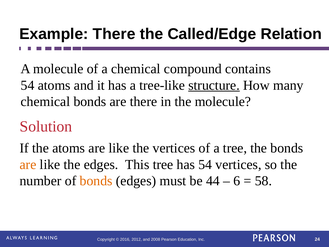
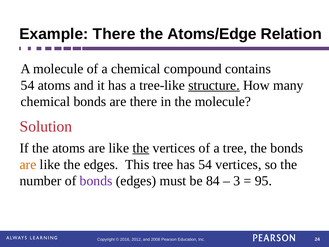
Called/Edge: Called/Edge -> Atoms/Edge
the at (141, 148) underline: none -> present
bonds at (96, 181) colour: orange -> purple
44: 44 -> 84
6: 6 -> 3
58: 58 -> 95
